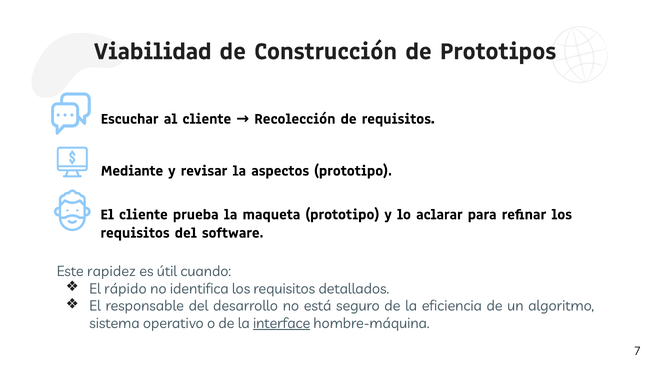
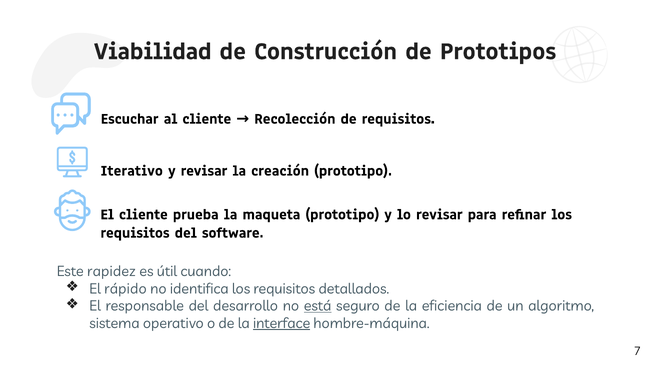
Mediante: Mediante -> Iterativo
aspectos: aspectos -> creación
lo aclarar: aclarar -> revisar
está underline: none -> present
